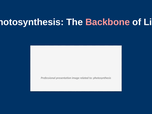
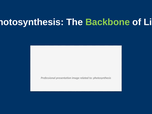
Backbone colour: pink -> light green
